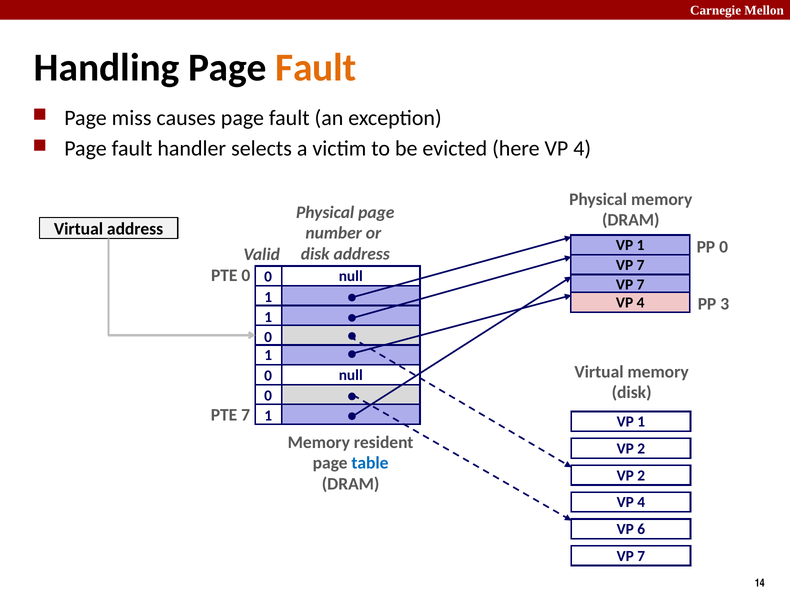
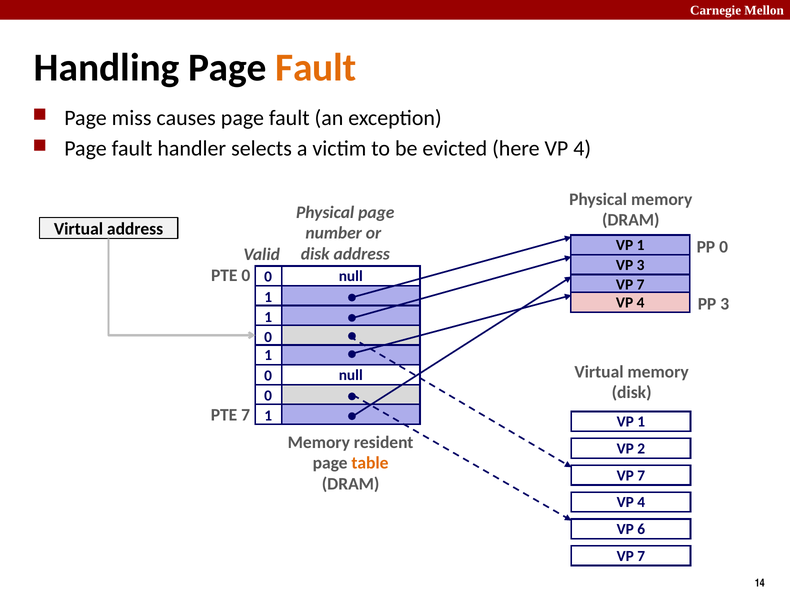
7 at (641, 265): 7 -> 3
table colour: blue -> orange
2 at (641, 475): 2 -> 7
